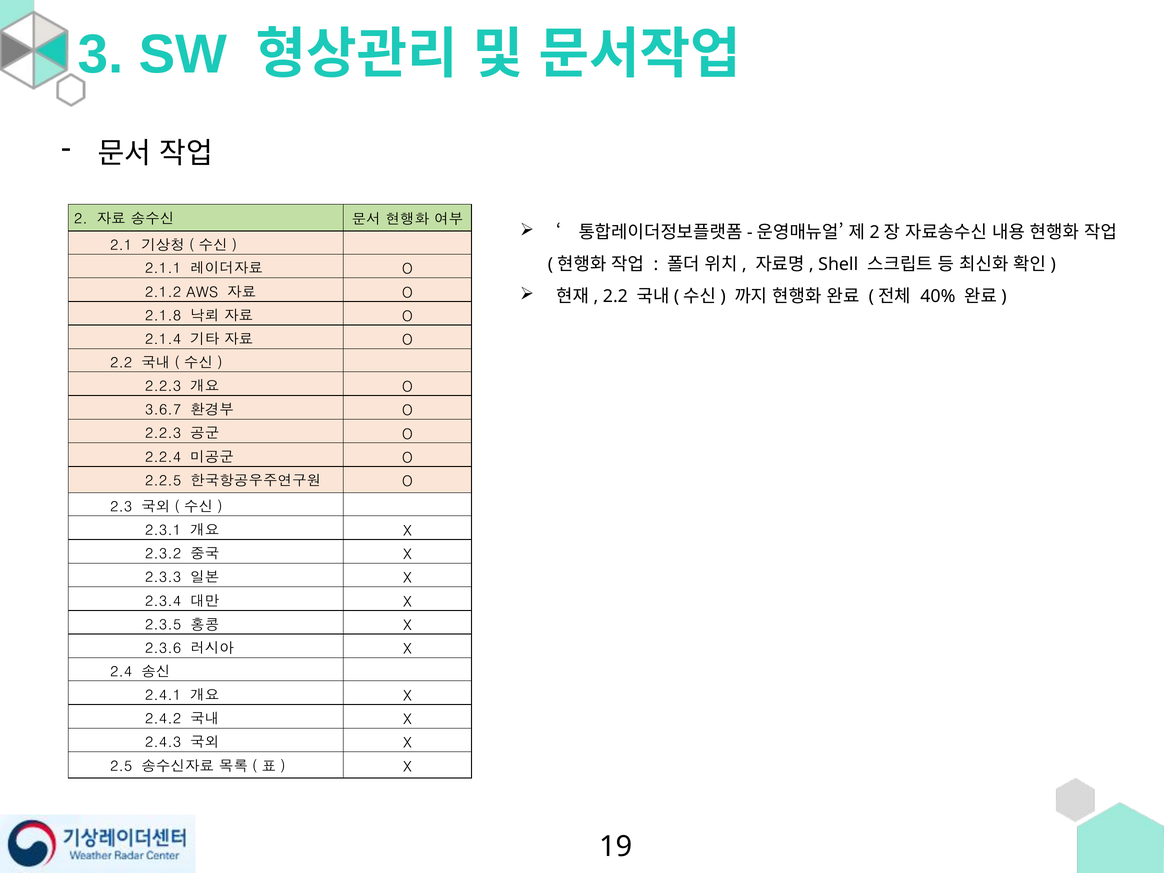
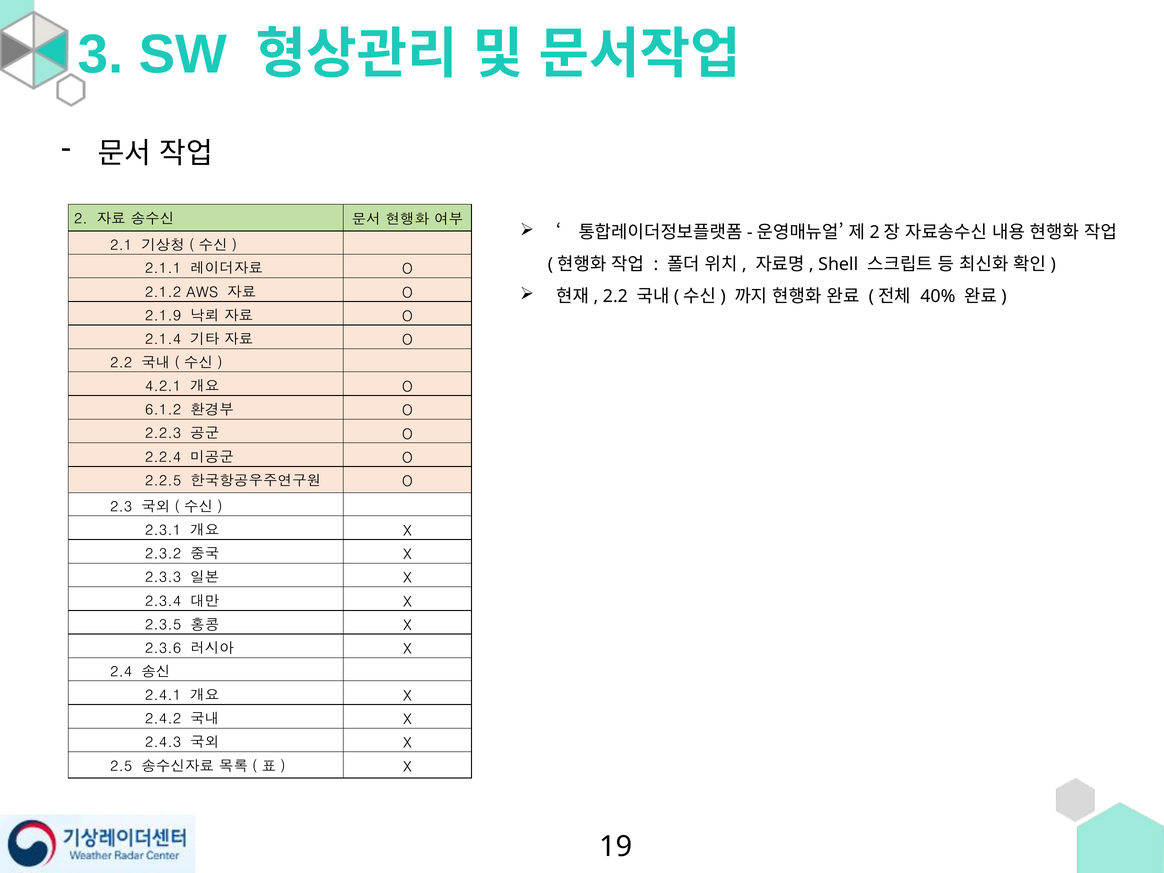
2.1.8: 2.1.8 -> 2.1.9
2.2.3 at (163, 386): 2.2.3 -> 4.2.1
3.6.7: 3.6.7 -> 6.1.2
